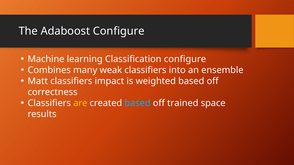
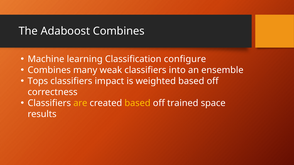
Adaboost Configure: Configure -> Combines
Matt: Matt -> Tops
based at (138, 103) colour: light blue -> yellow
